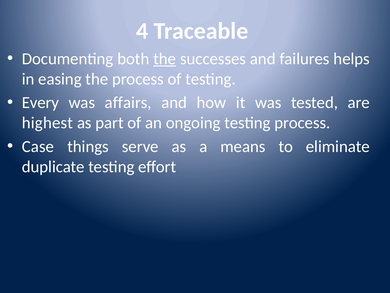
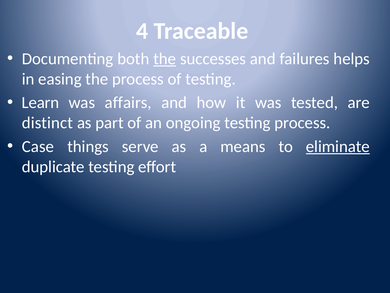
Every: Every -> Learn
highest: highest -> distinct
eliminate underline: none -> present
